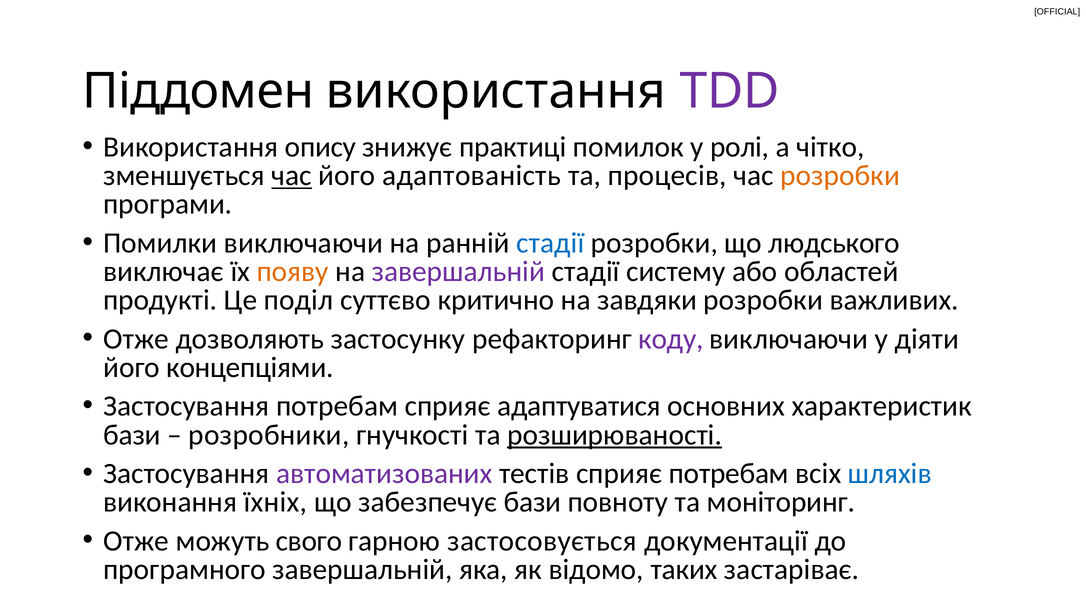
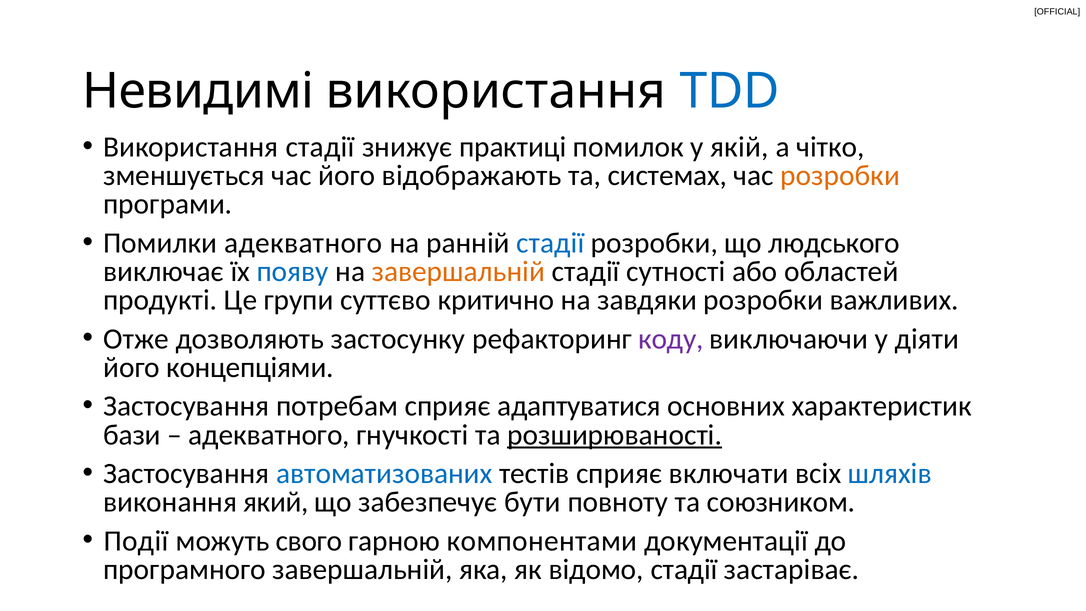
Піддомен: Піддомен -> Невидимі
TDD colour: purple -> blue
Використання опису: опису -> стадії
ролі: ролі -> якій
час at (292, 176) underline: present -> none
адаптованість: адаптованість -> відображають
процесів: процесів -> системах
Помилки виключаючи: виключаючи -> адекватного
появу colour: orange -> blue
завершальній at (458, 272) colour: purple -> orange
систему: систему -> сутності
поділ: поділ -> групи
розробники at (269, 435): розробники -> адекватного
автоматизованих colour: purple -> blue
сприяє потребам: потребам -> включати
їхніх: їхніх -> який
забезпечує бази: бази -> бути
моніторинг: моніторинг -> союзником
Отже at (136, 541): Отже -> Події
застосовується: застосовується -> компонентами
відомо таких: таких -> стадії
